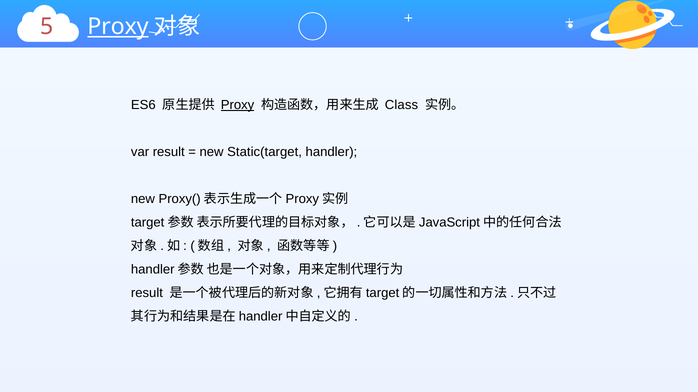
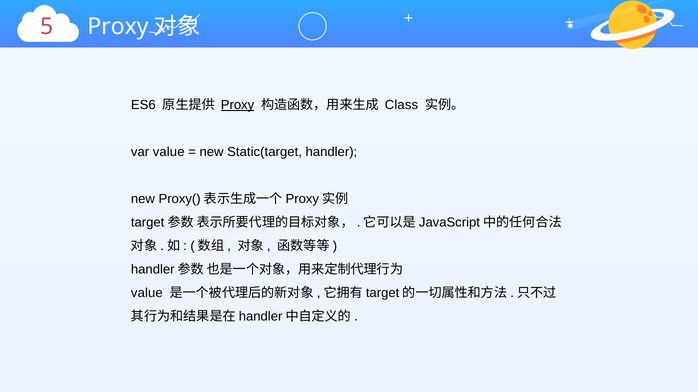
Proxy at (118, 27) underline: present -> none
var result: result -> value
result at (147, 293): result -> value
